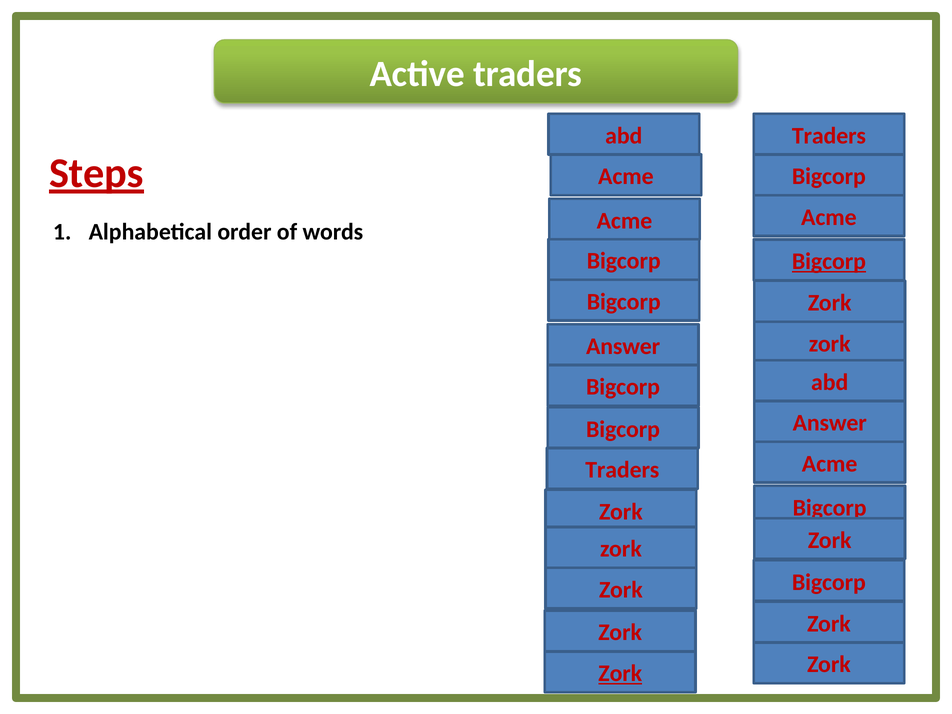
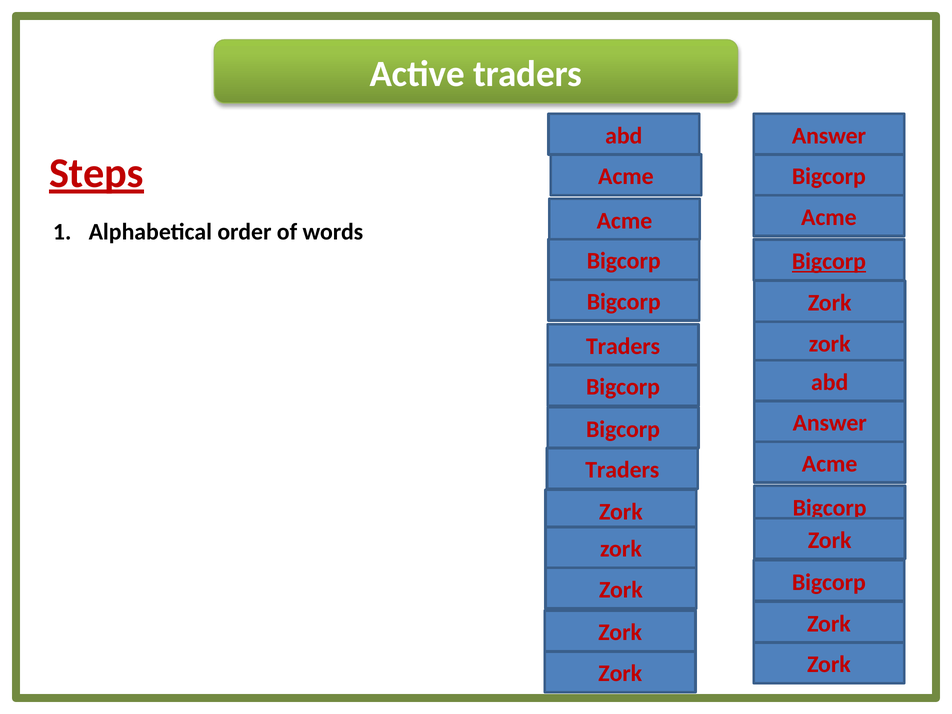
Traders at (829, 136): Traders -> Answer
Answer at (623, 346): Answer -> Traders
Zork at (620, 673) underline: present -> none
